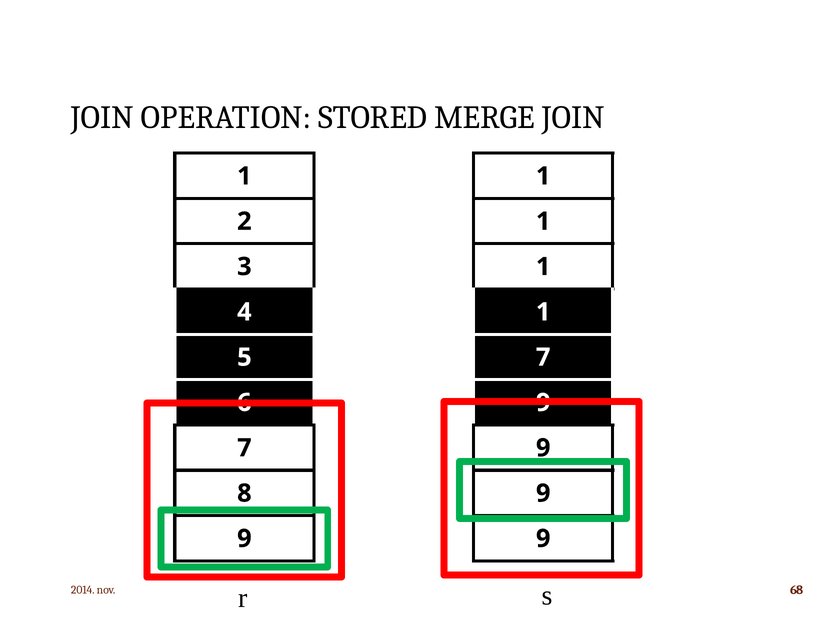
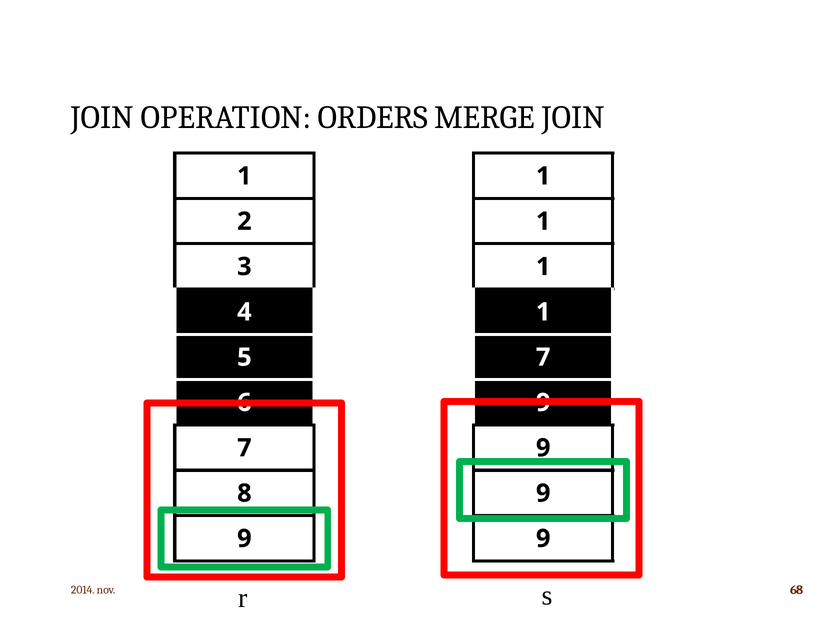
STORED: STORED -> ORDERS
